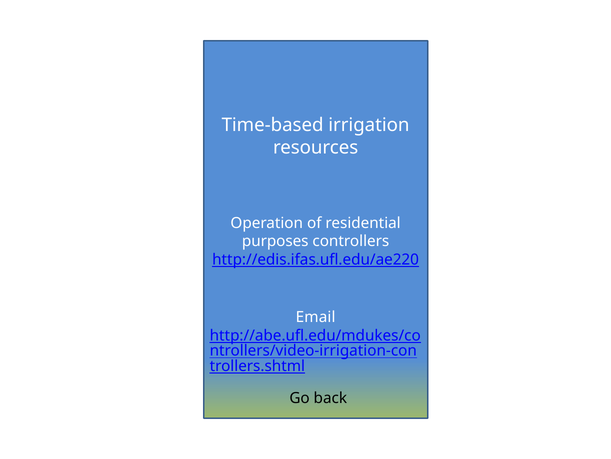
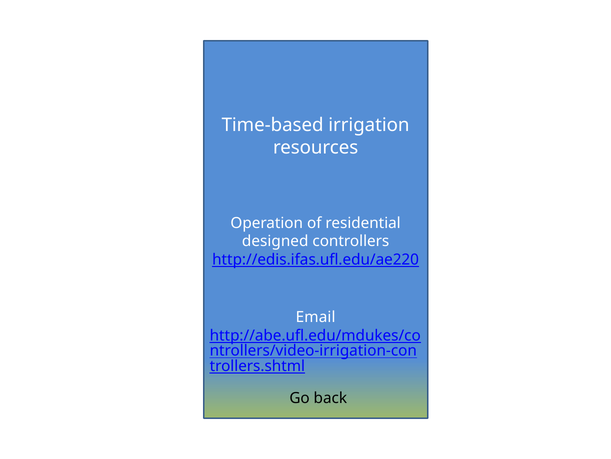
purposes: purposes -> designed
